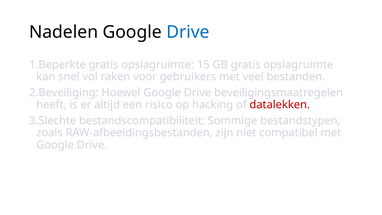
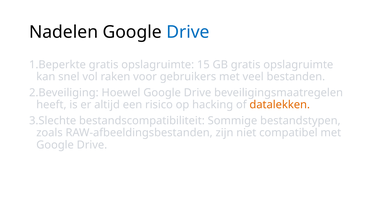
datalekken colour: red -> orange
